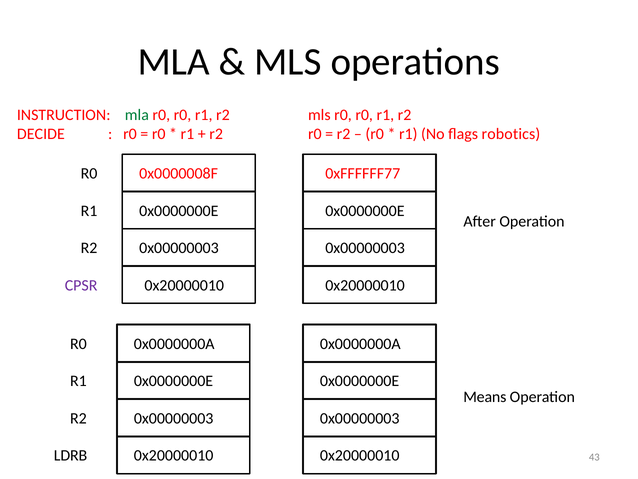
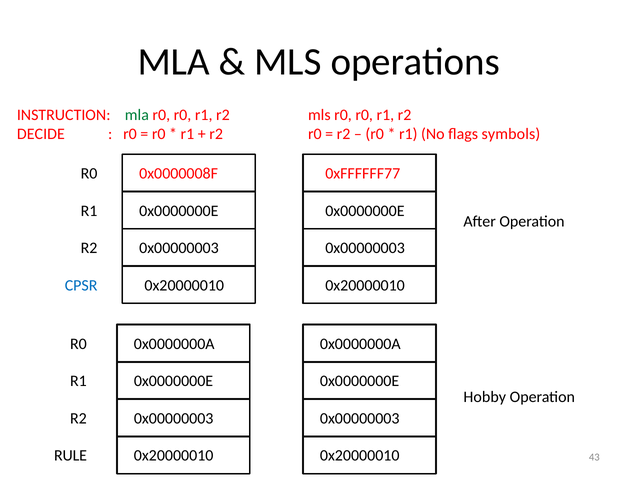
robotics: robotics -> symbols
CPSR colour: purple -> blue
Means: Means -> Hobby
LDRB: LDRB -> RULE
